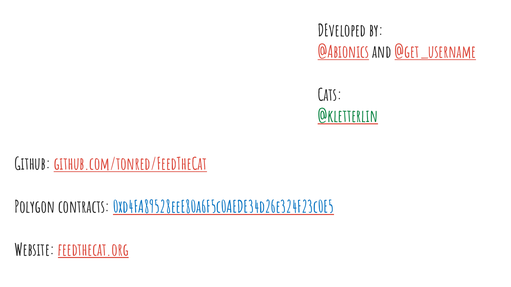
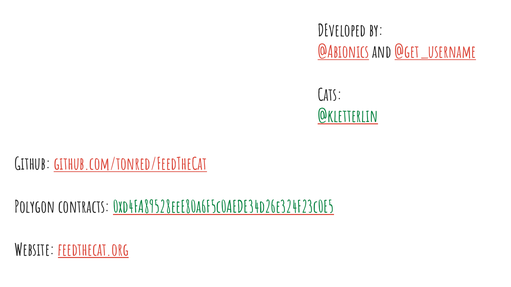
0xd4FA89528eeE80a6F5c0AEDE34d26e324F23c0E5 colour: blue -> green
